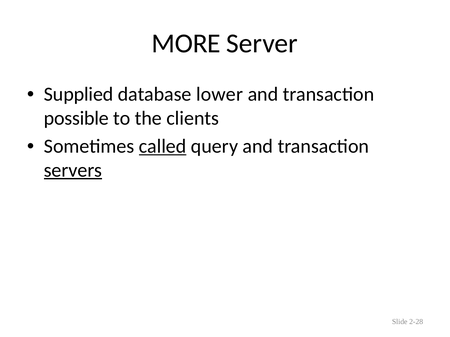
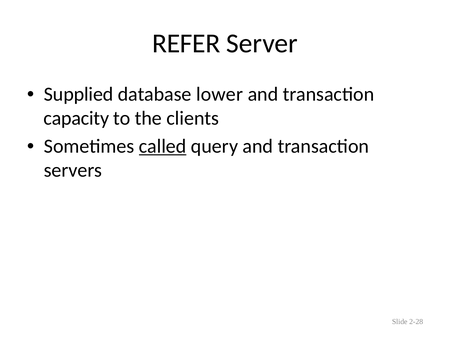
MORE: MORE -> REFER
possible: possible -> capacity
servers underline: present -> none
